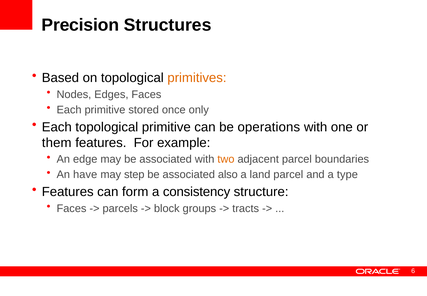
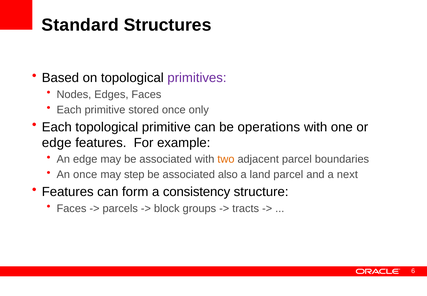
Precision: Precision -> Standard
primitives colour: orange -> purple
them at (57, 143): them -> edge
An have: have -> once
type: type -> next
